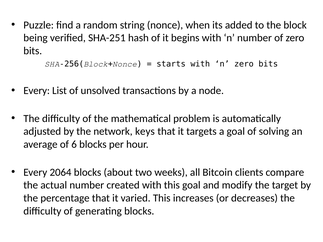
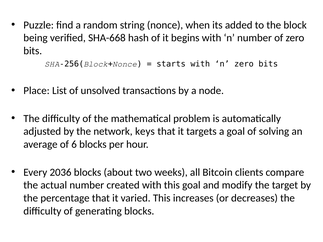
SHA-251: SHA-251 -> SHA-668
Every at (37, 91): Every -> Place
2064: 2064 -> 2036
